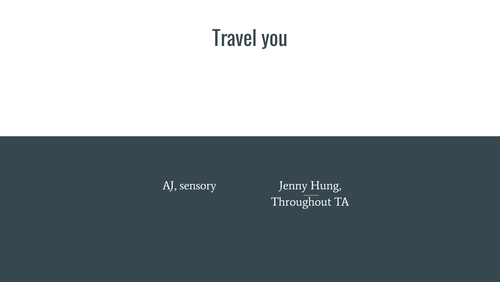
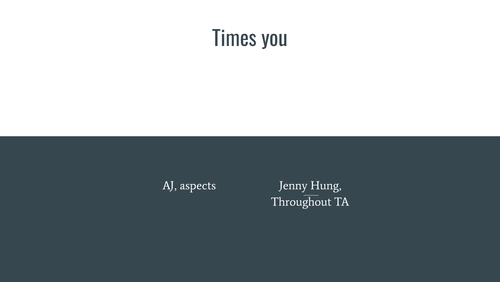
Travel: Travel -> Times
sensory: sensory -> aspects
